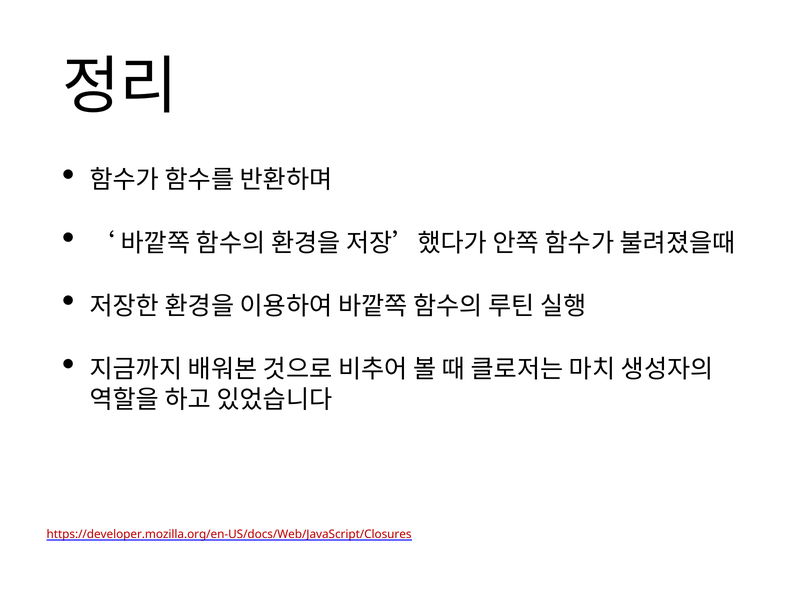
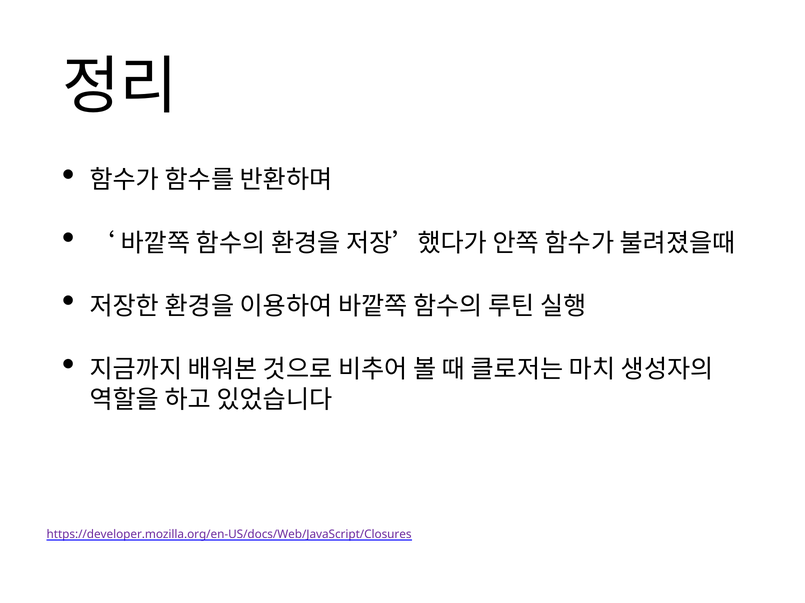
https://developer.mozilla.org/en-US/docs/Web/JavaScript/Closures colour: red -> purple
